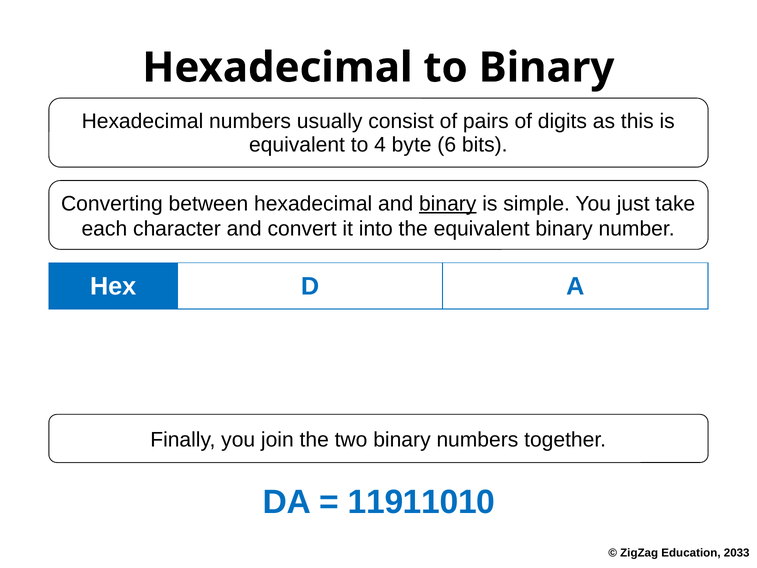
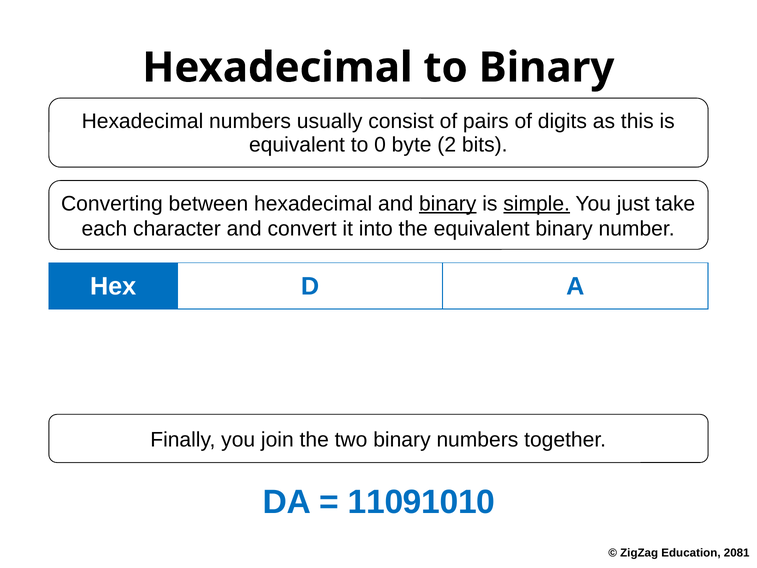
to 4: 4 -> 0
6: 6 -> 2
simple underline: none -> present
11911010: 11911010 -> 11091010
2033: 2033 -> 2081
